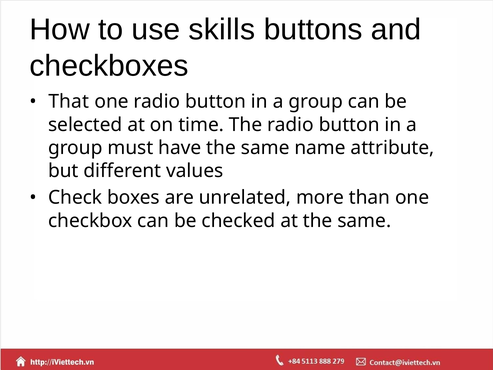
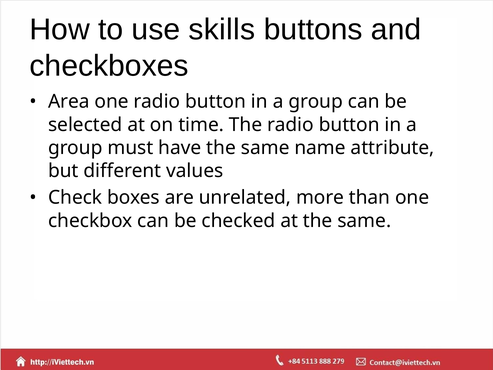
That: That -> Area
